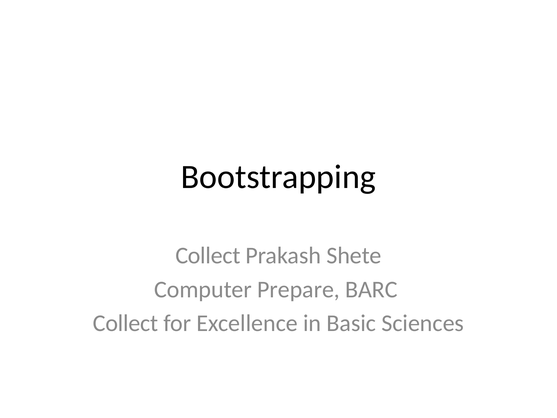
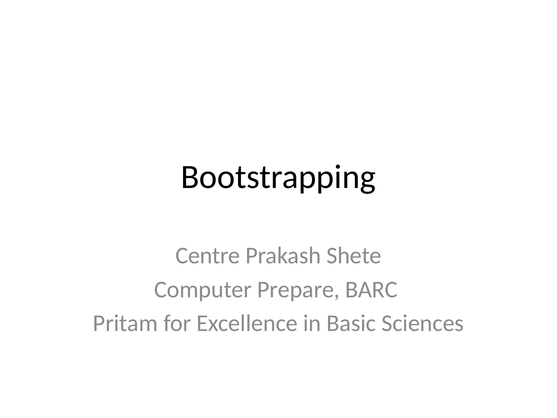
Collect at (208, 256): Collect -> Centre
Collect at (126, 323): Collect -> Pritam
